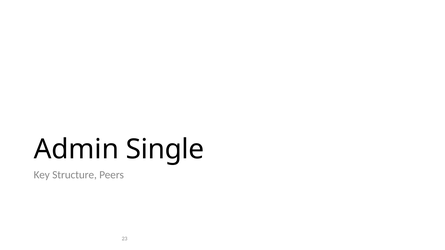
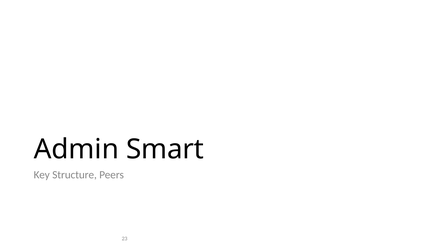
Single: Single -> Smart
